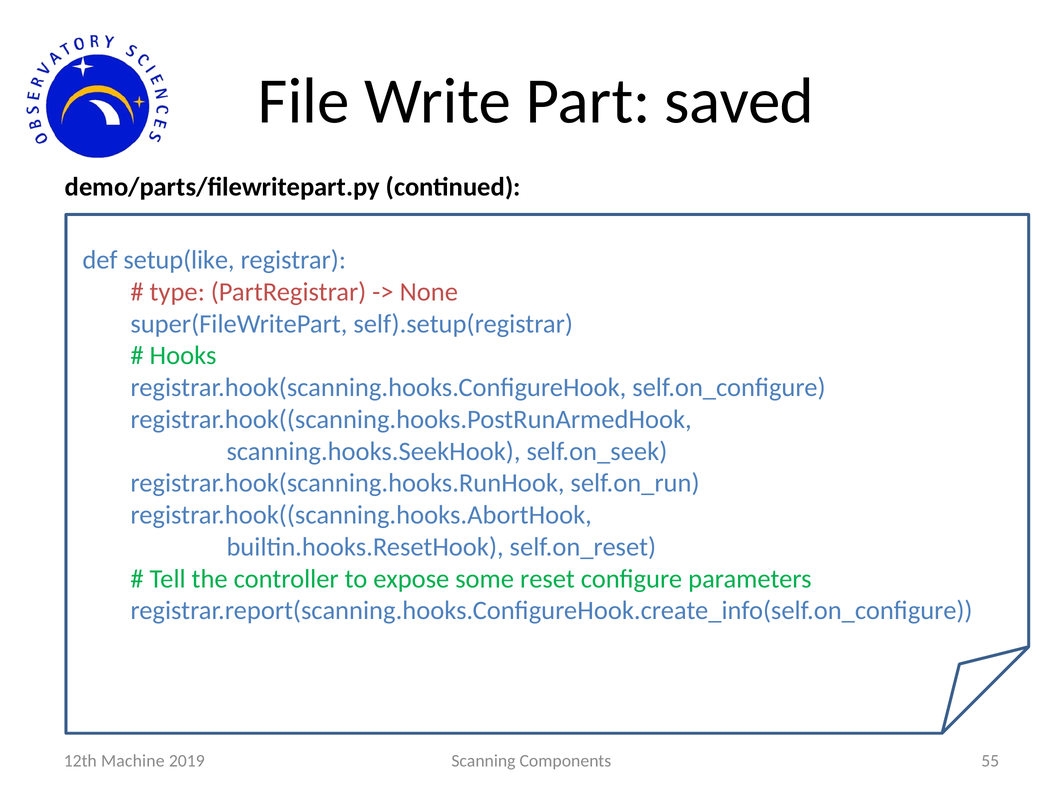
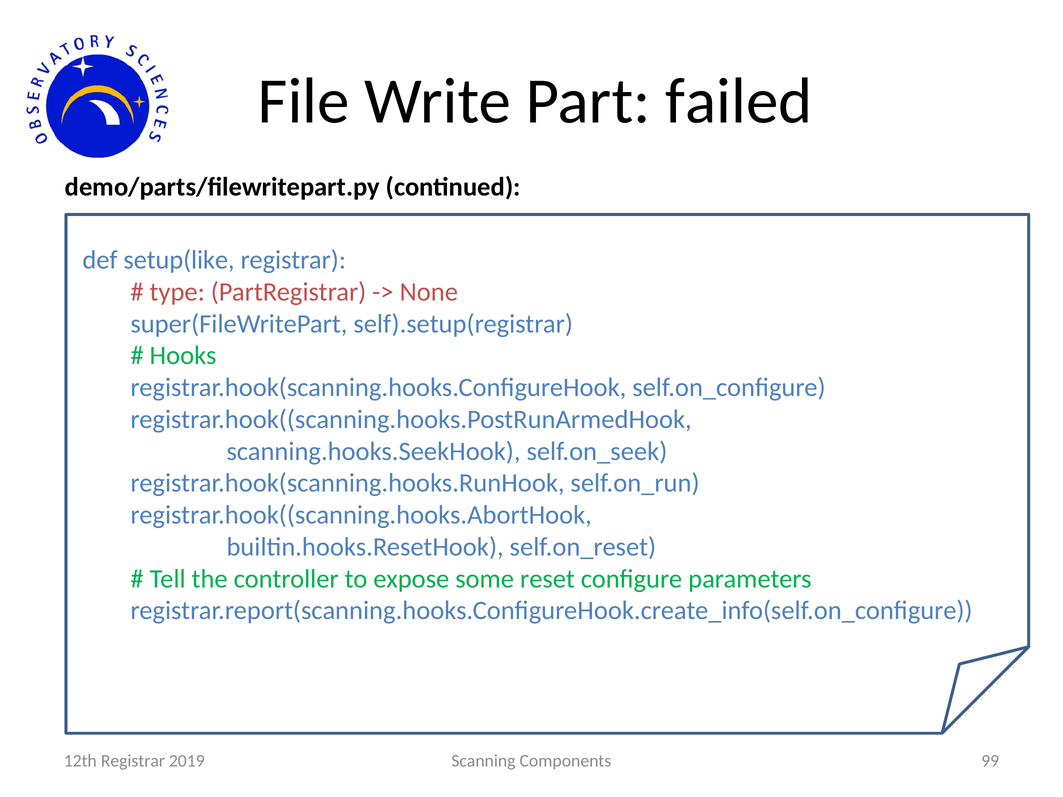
saved: saved -> failed
55: 55 -> 99
12th Machine: Machine -> Registrar
